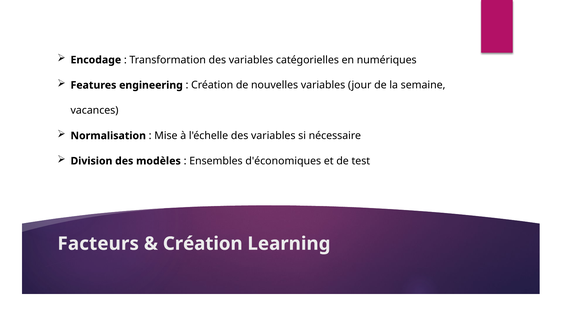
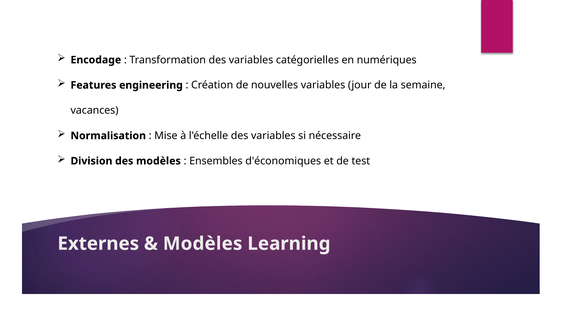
Facteurs: Facteurs -> Externes
Création at (203, 244): Création -> Modèles
